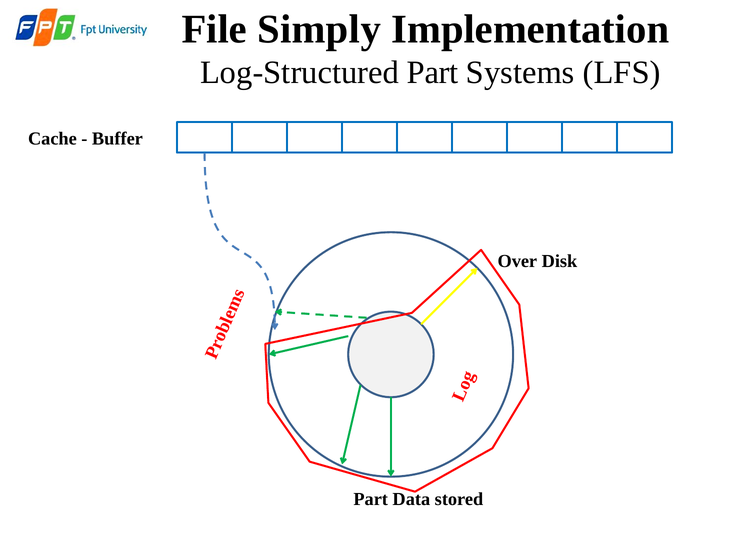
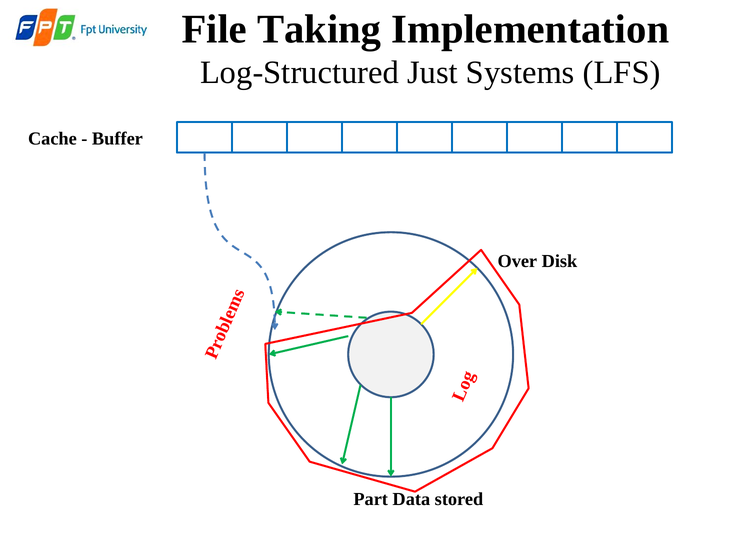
Simply: Simply -> Taking
Log-Structured Part: Part -> Just
